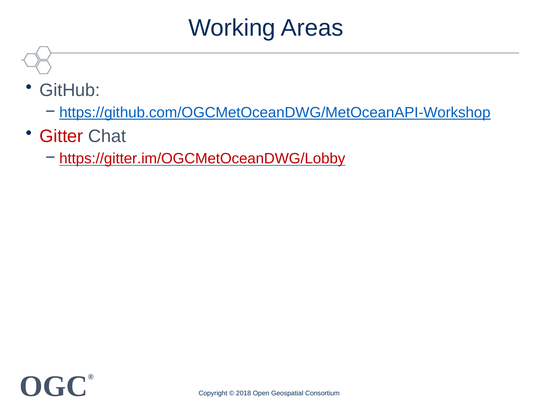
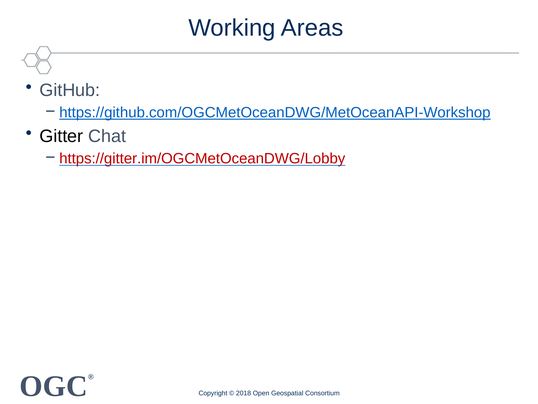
Gitter colour: red -> black
